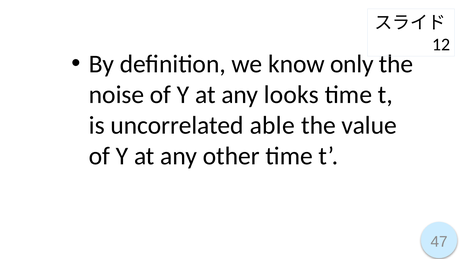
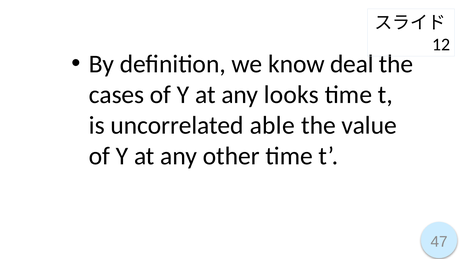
only: only -> deal
noise: noise -> cases
